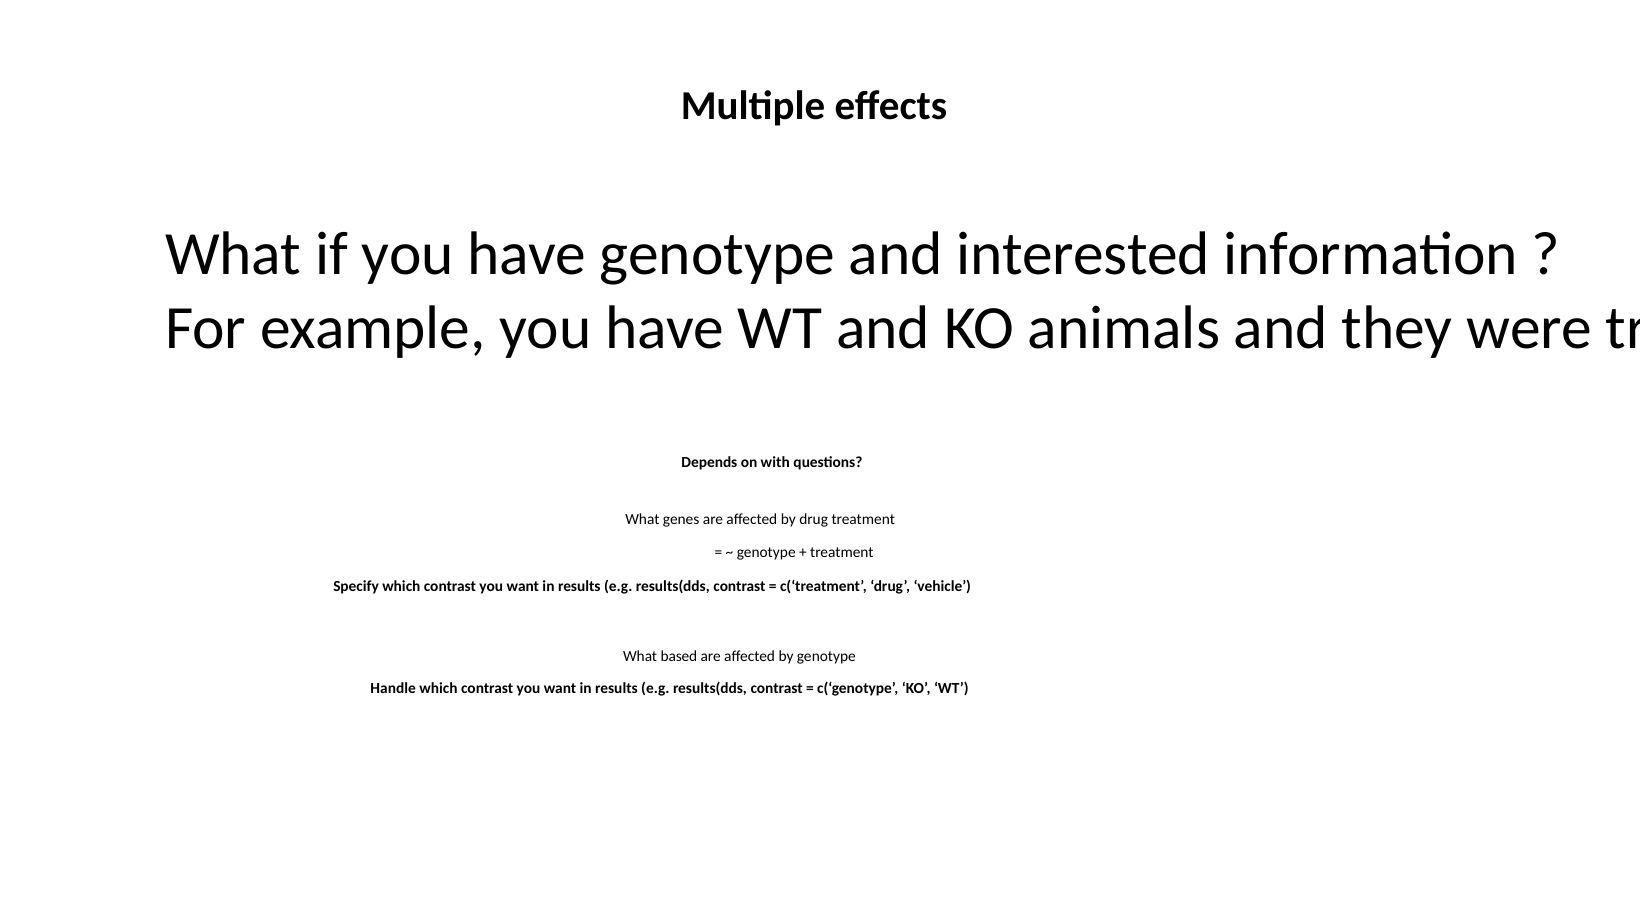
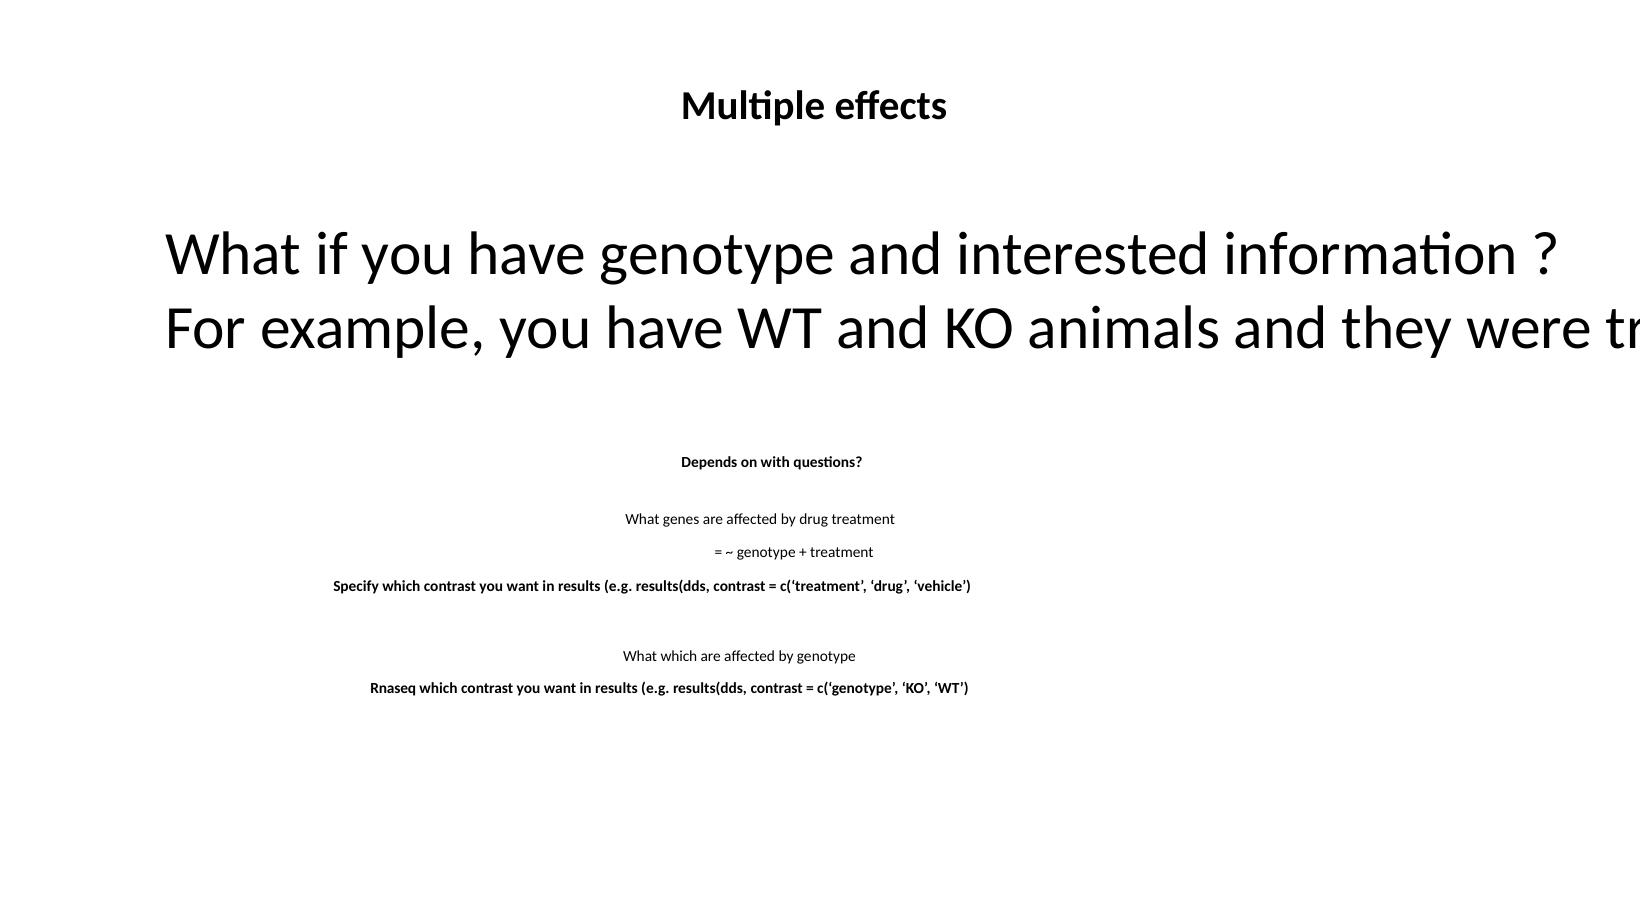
What based: based -> which
Handle: Handle -> Rnaseq
